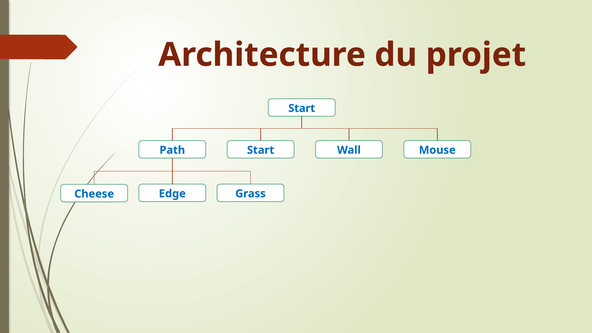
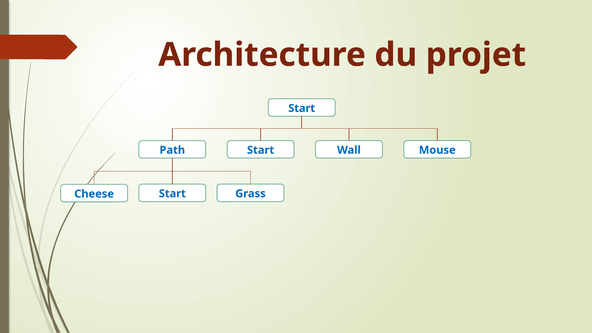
Edge at (172, 194): Edge -> Start
